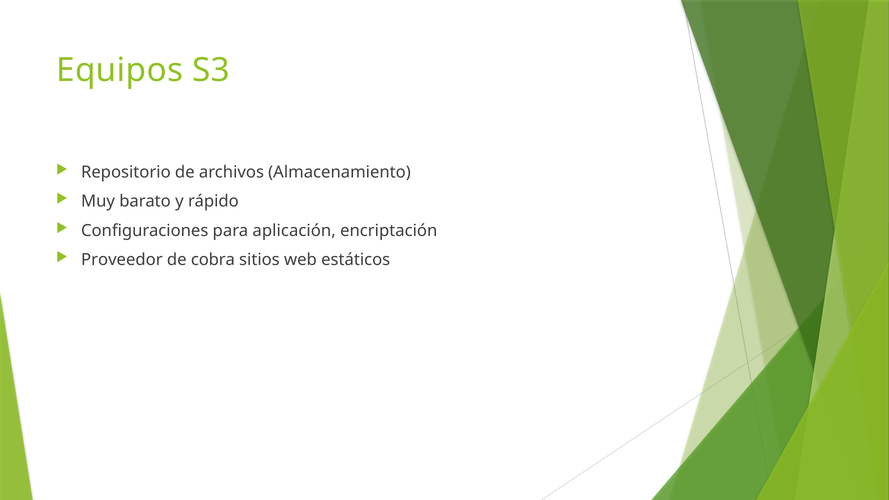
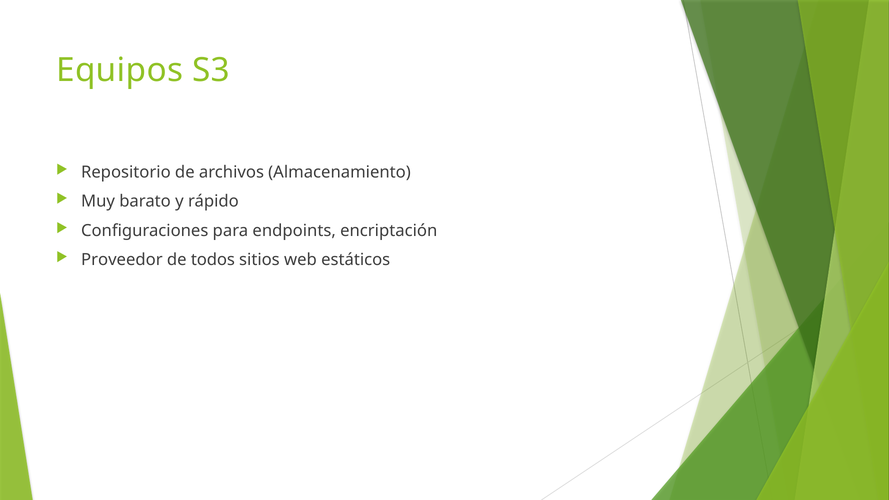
aplicación: aplicación -> endpoints
cobra: cobra -> todos
